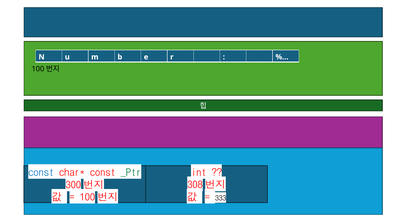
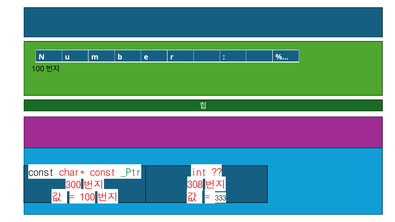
const at (41, 173) colour: blue -> black
